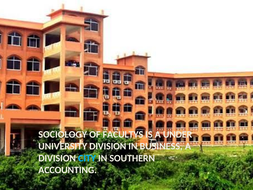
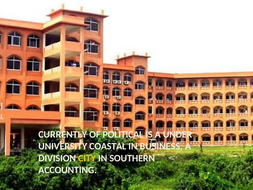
SOCIOLOGY: SOCIOLOGY -> CURRENTLY
FACULTYS: FACULTYS -> POLITICAL
UNIVERSITY DIVISION: DIVISION -> COASTAL
CITY colour: light blue -> yellow
